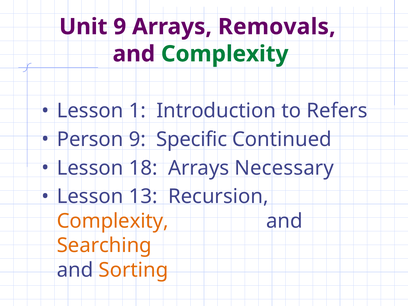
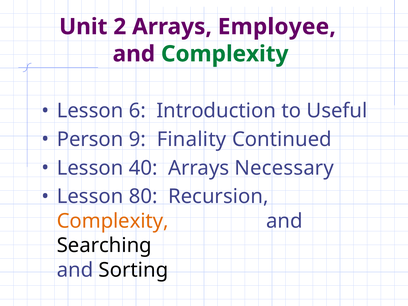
Unit 9: 9 -> 2
Removals: Removals -> Employee
1: 1 -> 6
Refers: Refers -> Useful
Specific: Specific -> Finality
18: 18 -> 40
13: 13 -> 80
Searching colour: orange -> black
Sorting colour: orange -> black
